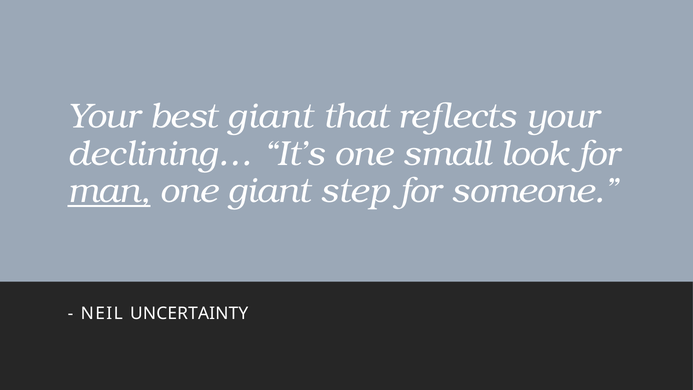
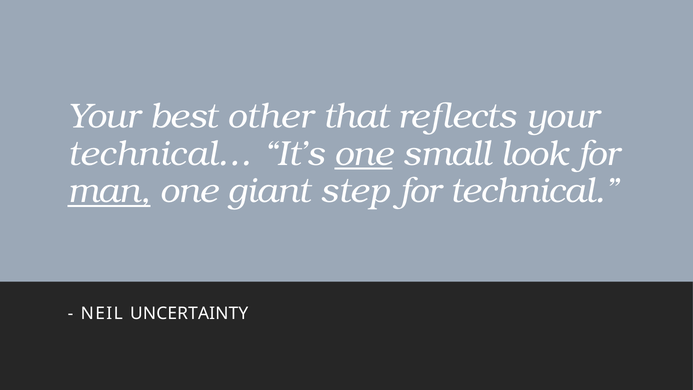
best giant: giant -> other
declining…: declining… -> technical…
one at (364, 154) underline: none -> present
someone: someone -> technical
